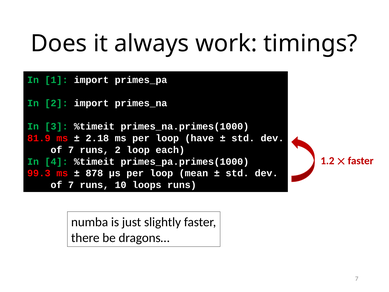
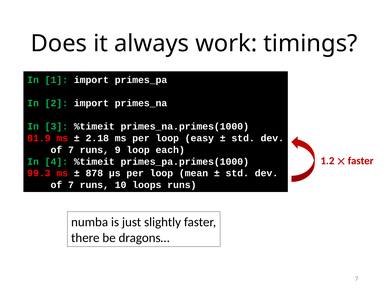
have: have -> easy
runs 2: 2 -> 9
